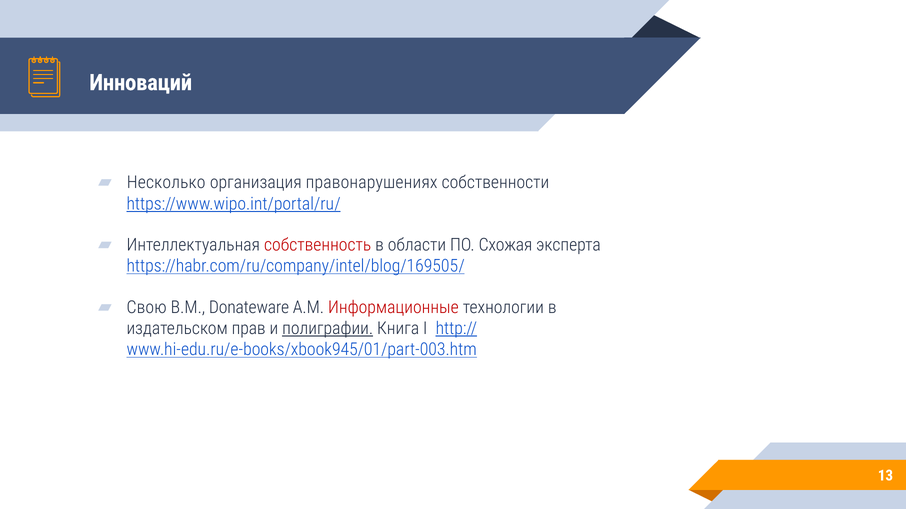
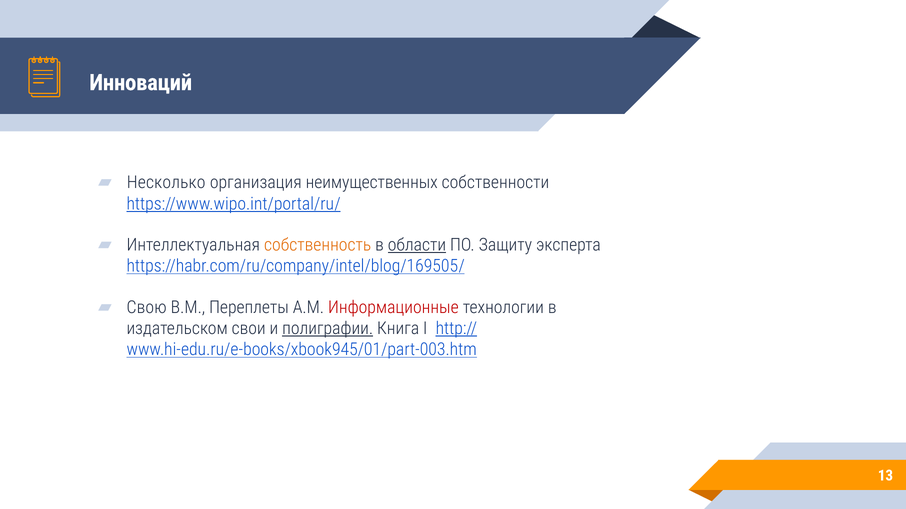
правонарушениях: правонарушениях -> неимущественных
собственность colour: red -> orange
области underline: none -> present
Схожая: Схожая -> Защиту
Donateware: Donateware -> Переплеты
прав: прав -> свои
